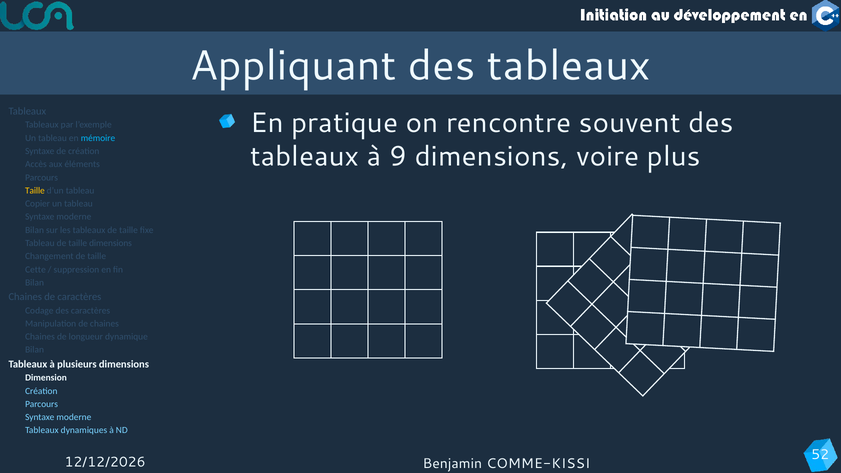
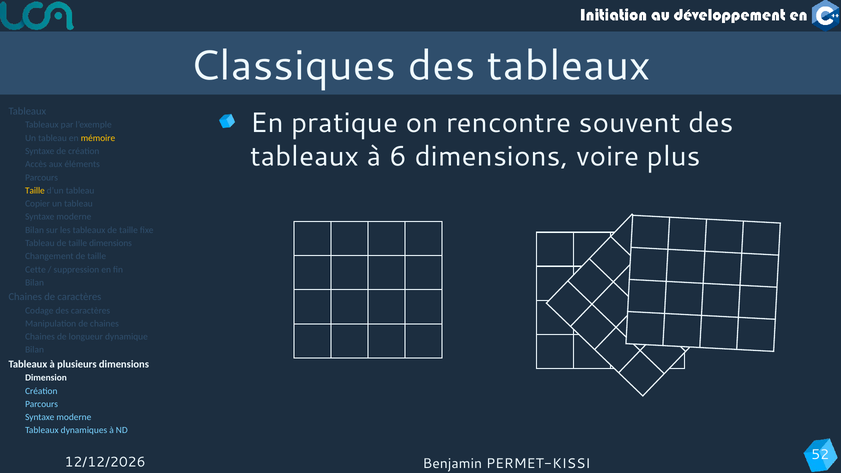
Appliquant: Appliquant -> Classiques
mémoire colour: light blue -> yellow
9: 9 -> 6
COMME-KISSI: COMME-KISSI -> PERMET-KISSI
